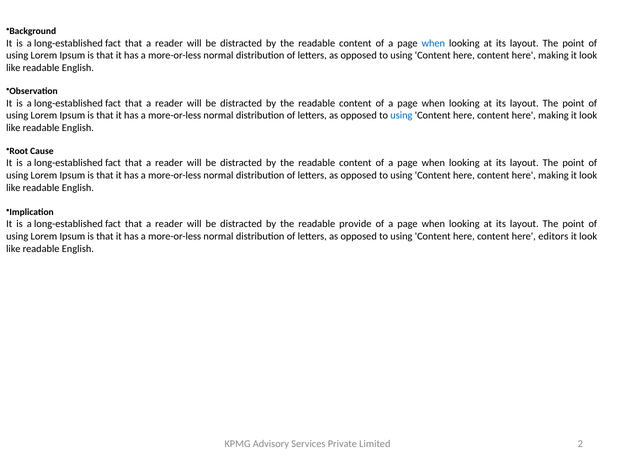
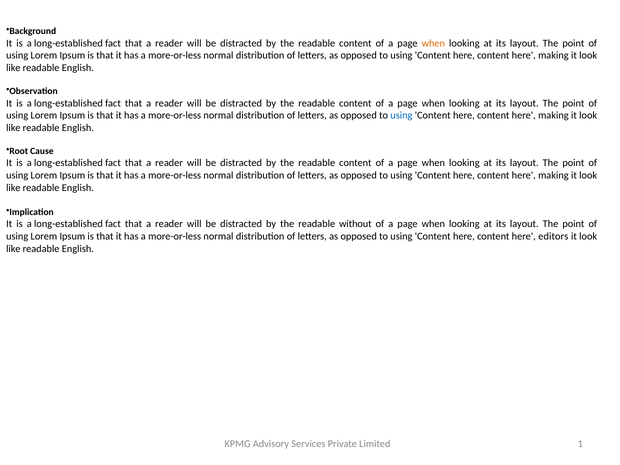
when at (433, 43) colour: blue -> orange
provide: provide -> without
2: 2 -> 1
